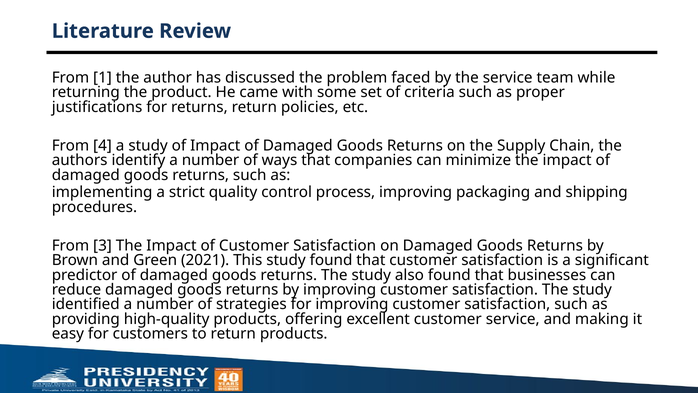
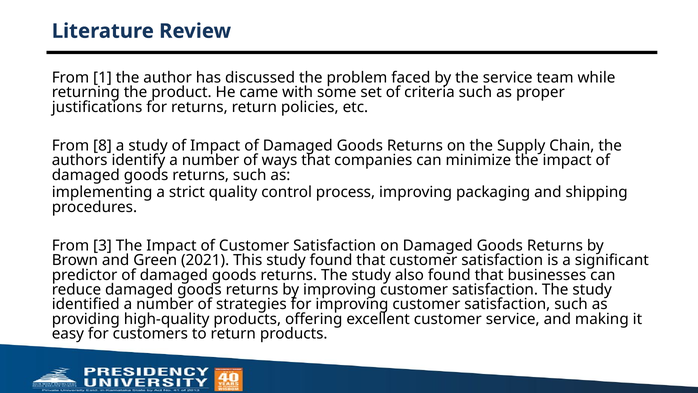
4: 4 -> 8
